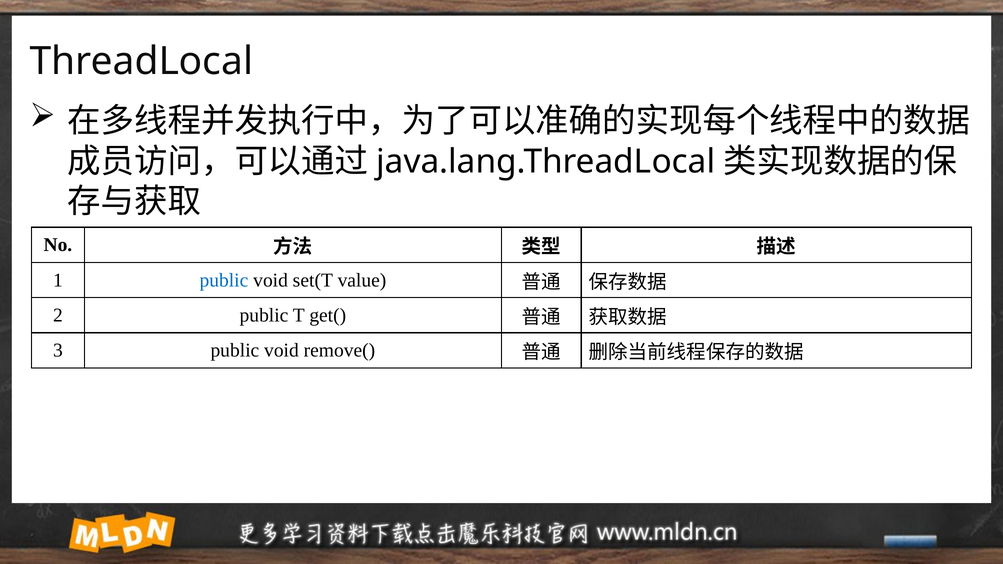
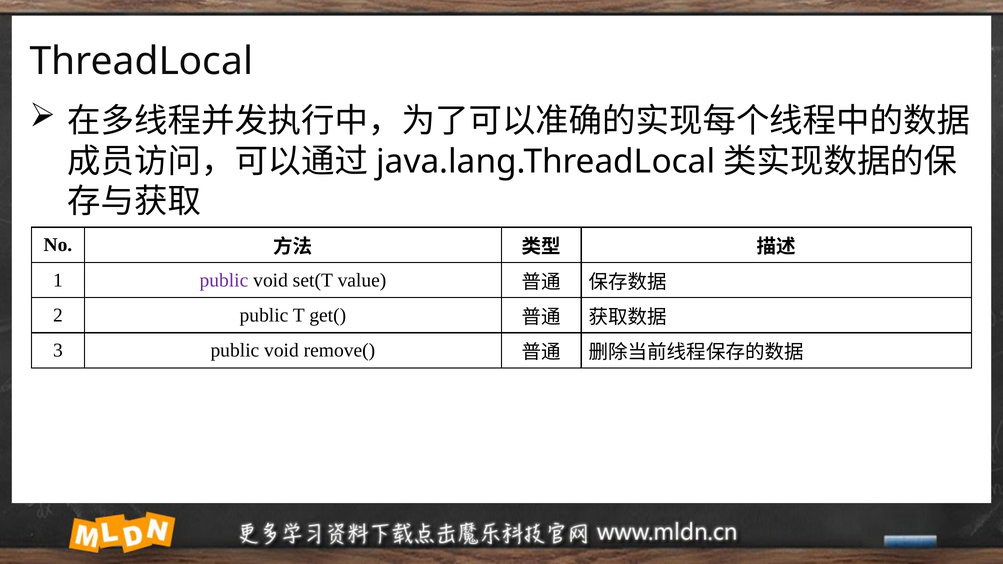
public at (224, 280) colour: blue -> purple
